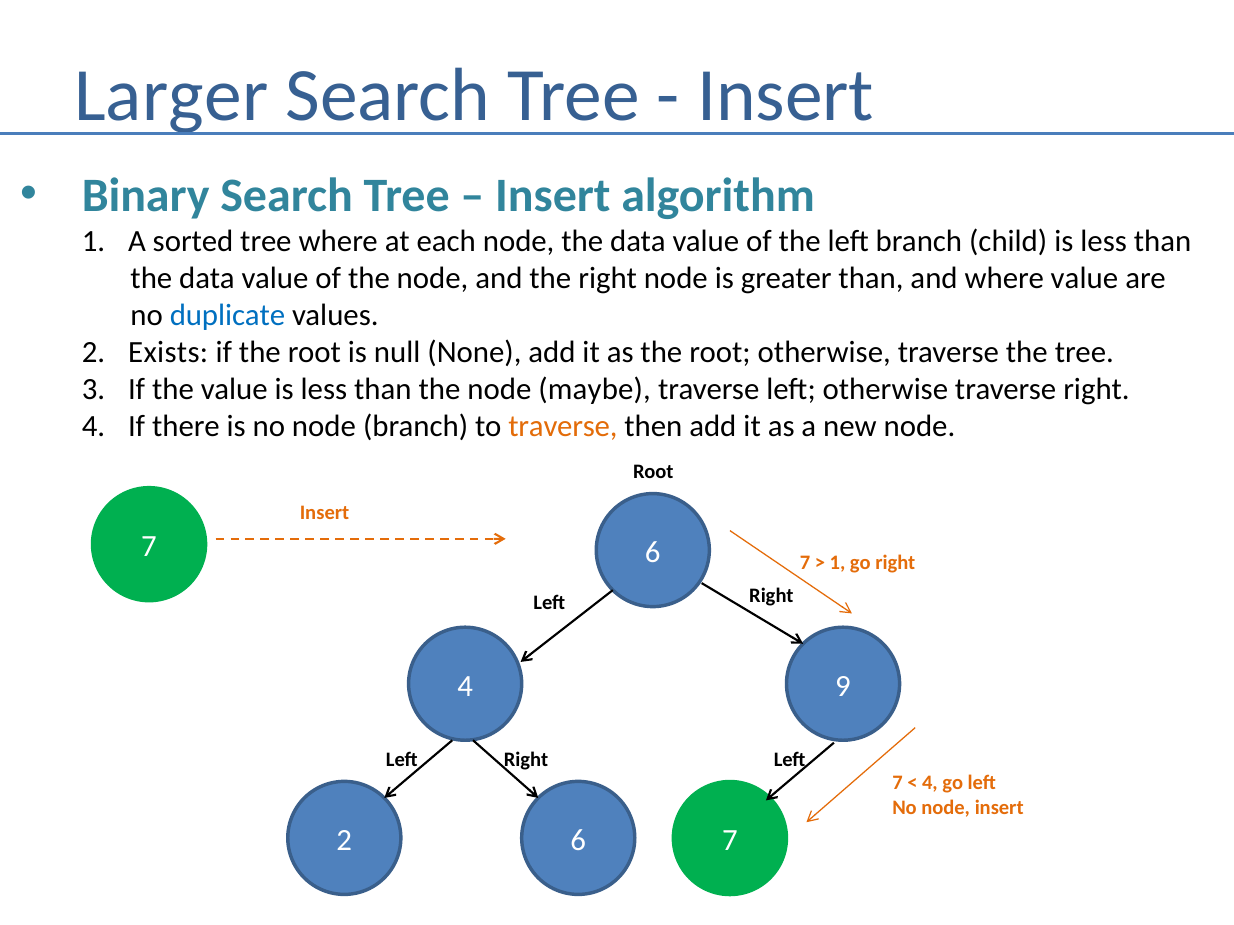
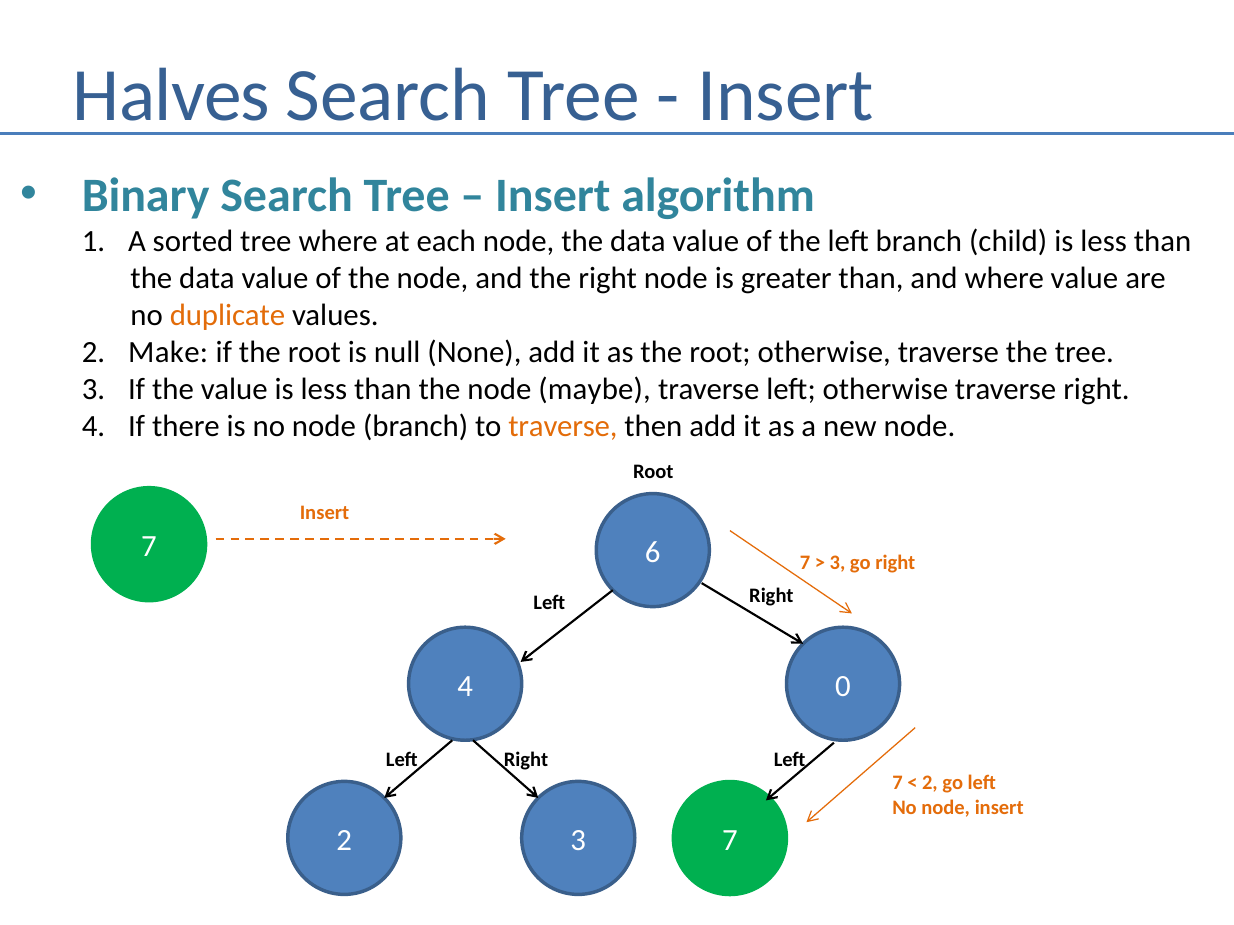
Larger: Larger -> Halves
duplicate colour: blue -> orange
Exists: Exists -> Make
1 at (838, 563): 1 -> 3
9: 9 -> 0
4 at (930, 783): 4 -> 2
2 6: 6 -> 3
